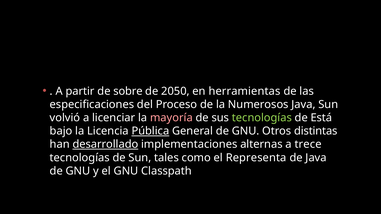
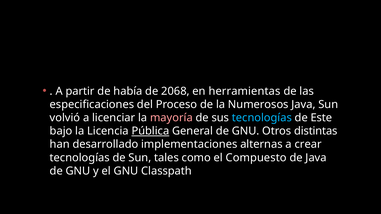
sobre: sobre -> había
2050: 2050 -> 2068
tecnologías at (262, 118) colour: light green -> light blue
Está: Está -> Este
desarrollado underline: present -> none
trece: trece -> crear
Representa: Representa -> Compuesto
